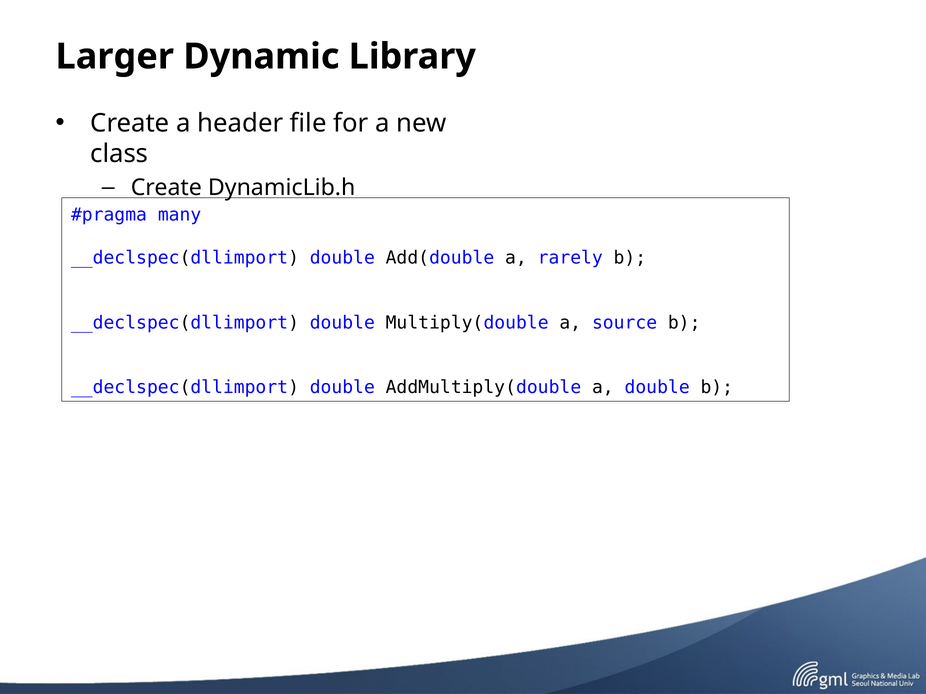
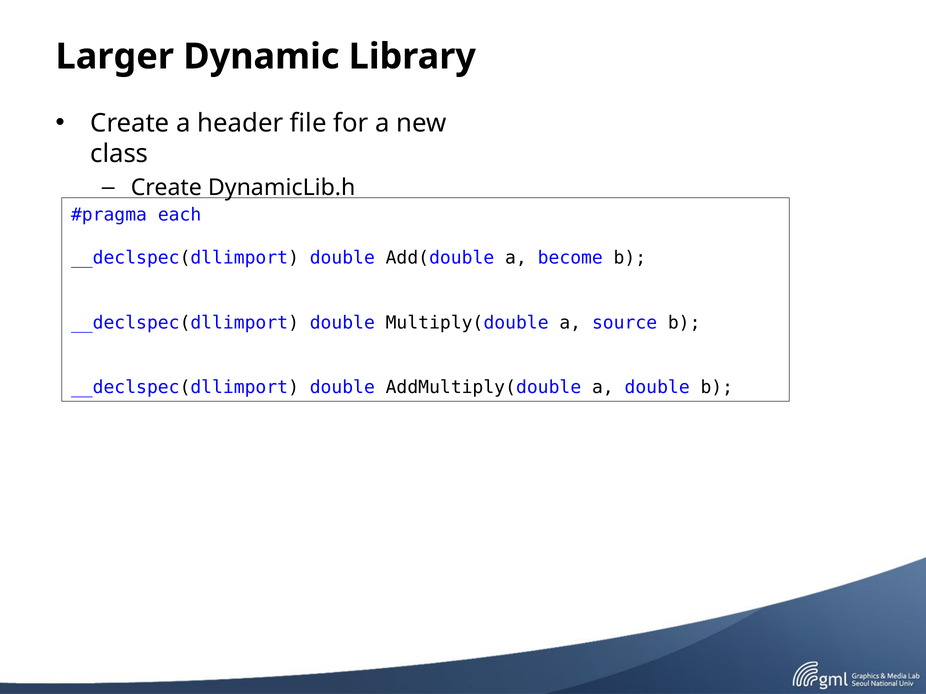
many: many -> each
rarely: rarely -> become
